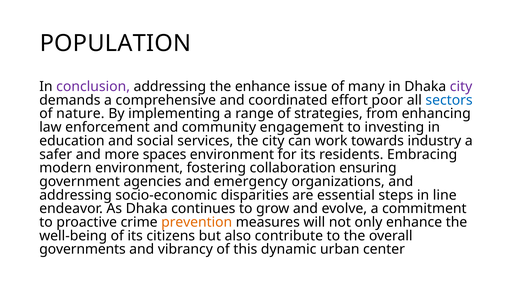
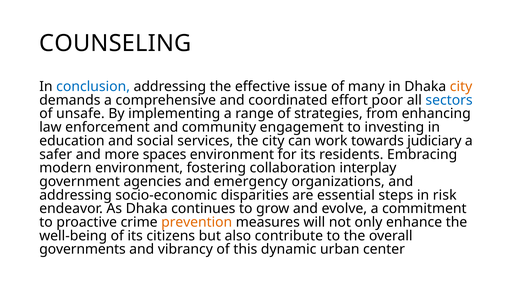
POPULATION: POPULATION -> COUNSELING
conclusion colour: purple -> blue
the enhance: enhance -> effective
city at (461, 87) colour: purple -> orange
nature: nature -> unsafe
industry: industry -> judiciary
ensuring: ensuring -> interplay
line: line -> risk
